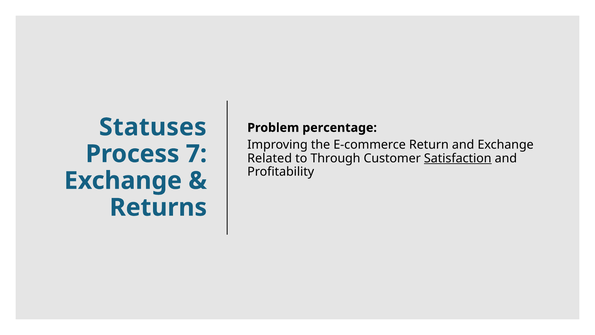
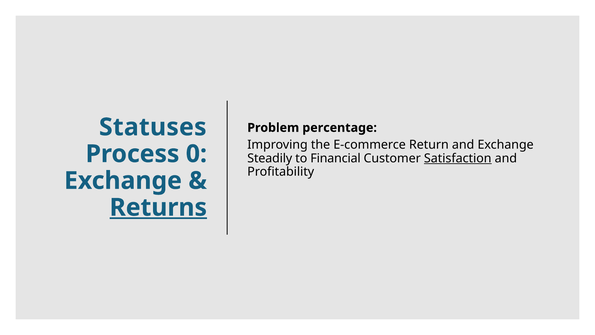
7: 7 -> 0
Related: Related -> Steadily
Through: Through -> Financial
Returns underline: none -> present
